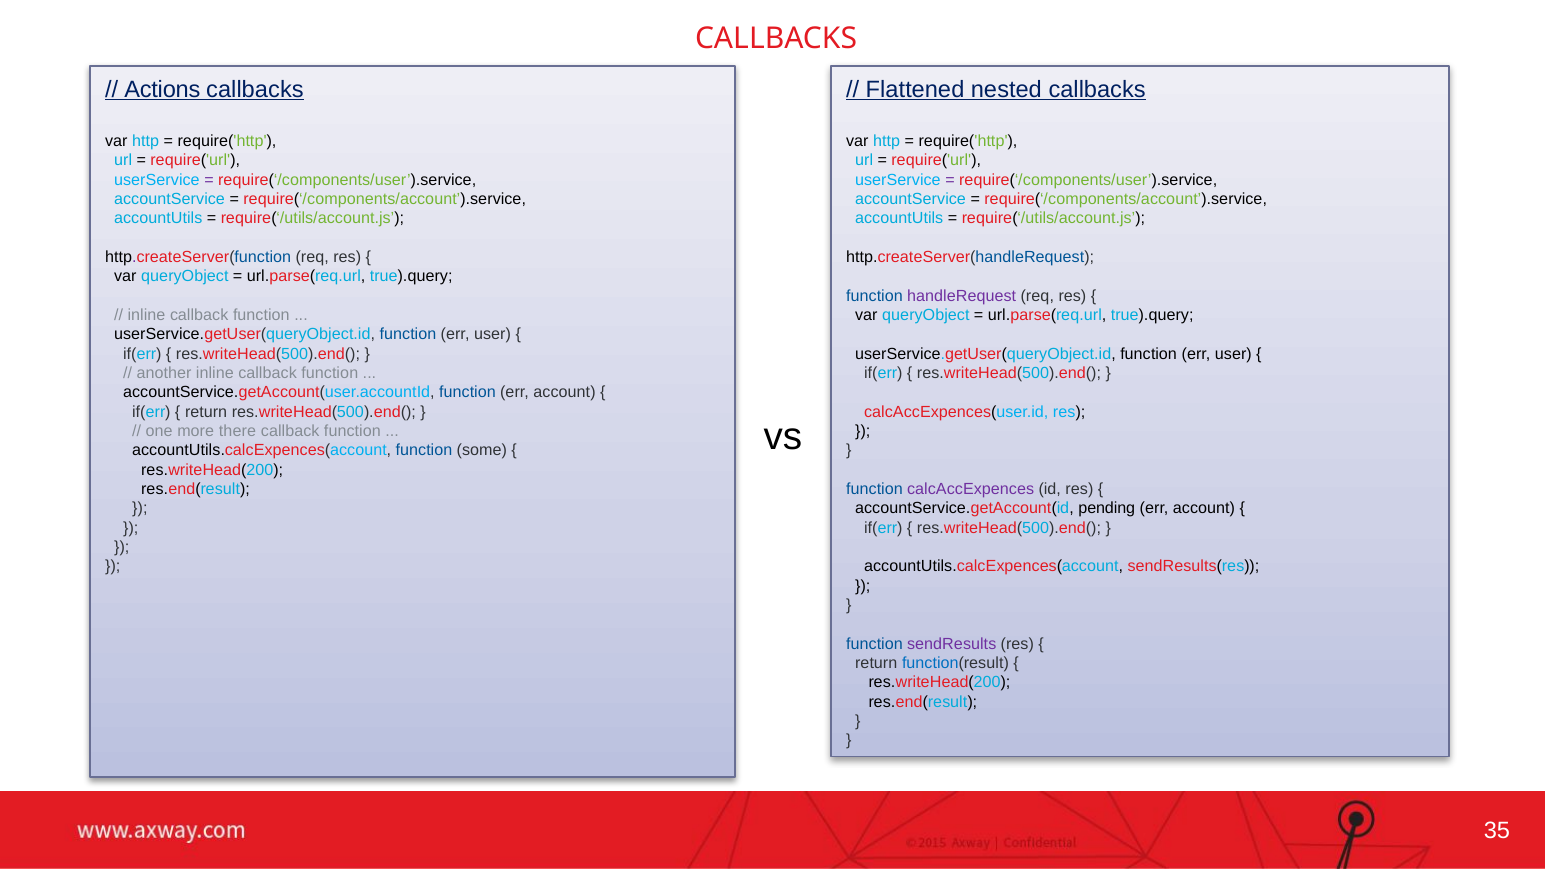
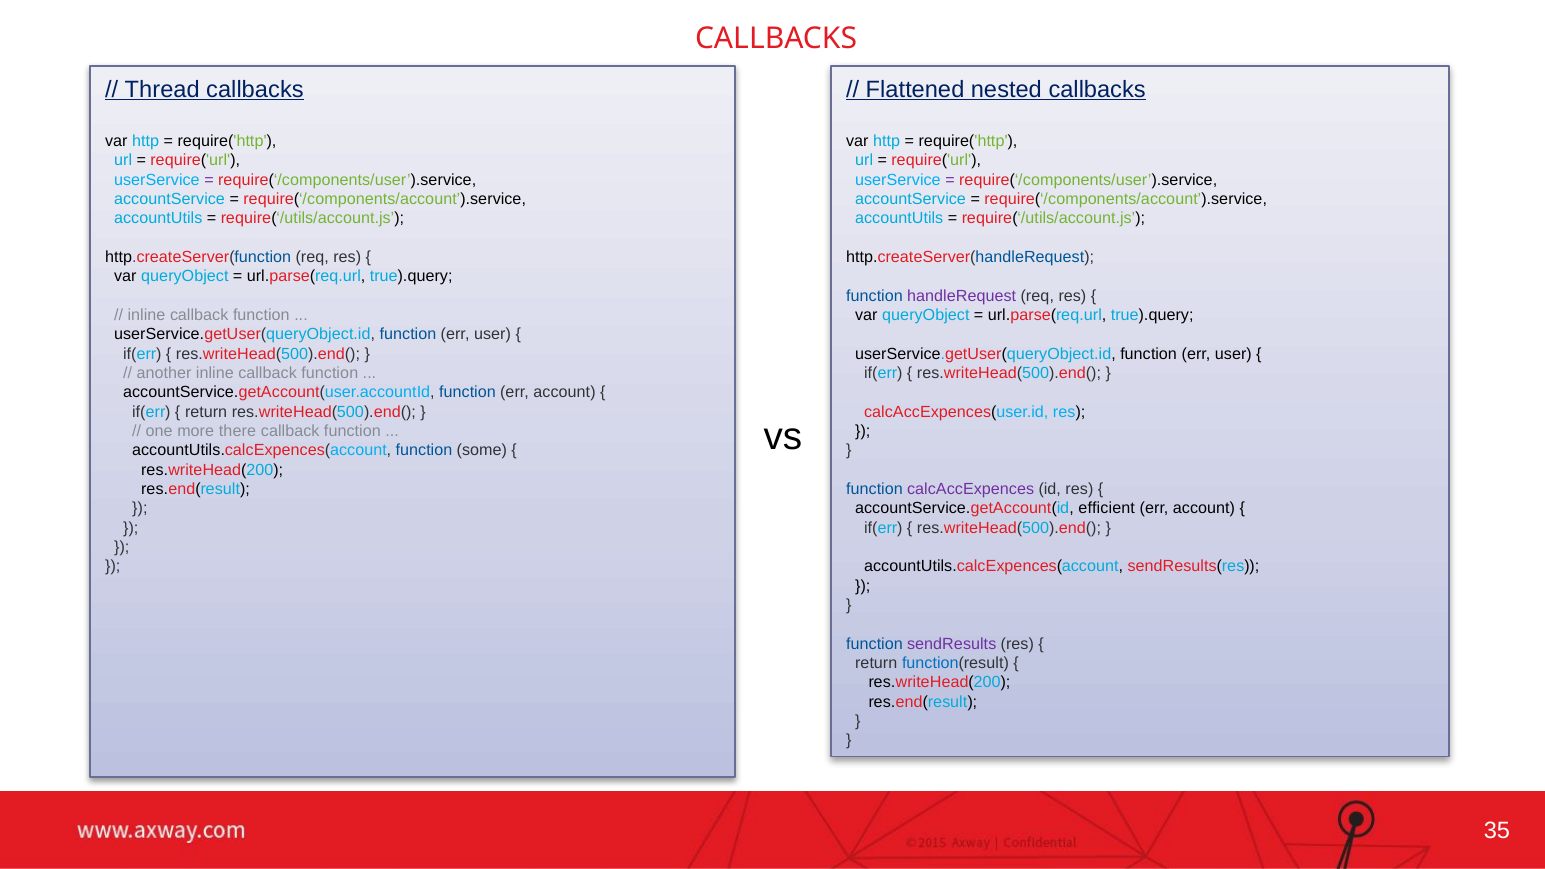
Actions: Actions -> Thread
pending: pending -> efficient
